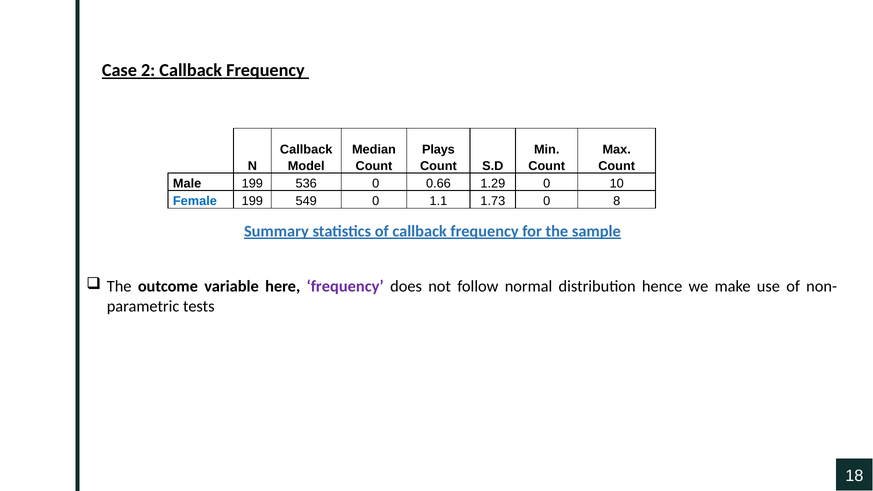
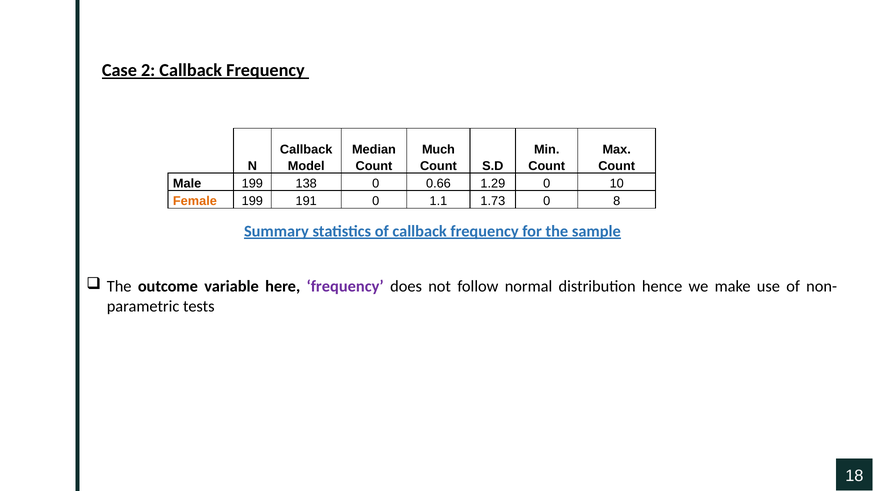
Plays: Plays -> Much
536: 536 -> 138
Female colour: blue -> orange
549: 549 -> 191
